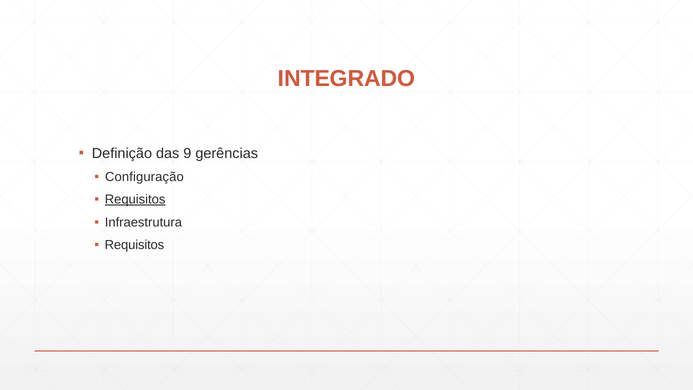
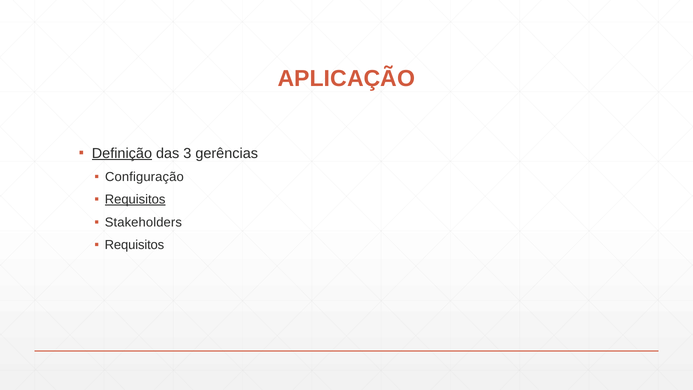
INTEGRADO: INTEGRADO -> APLICAÇÃO
Definição underline: none -> present
9: 9 -> 3
Infraestrutura: Infraestrutura -> Stakeholders
